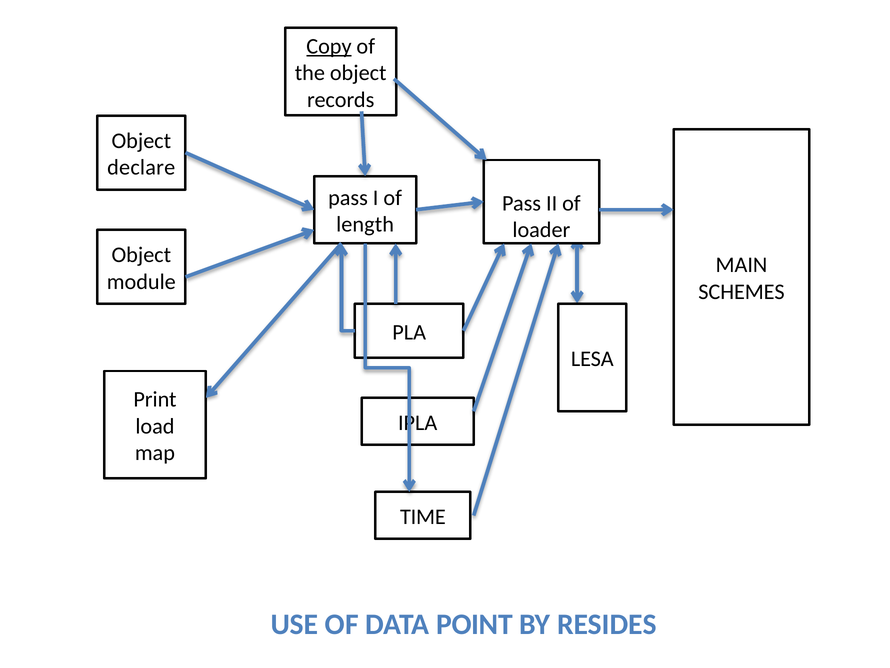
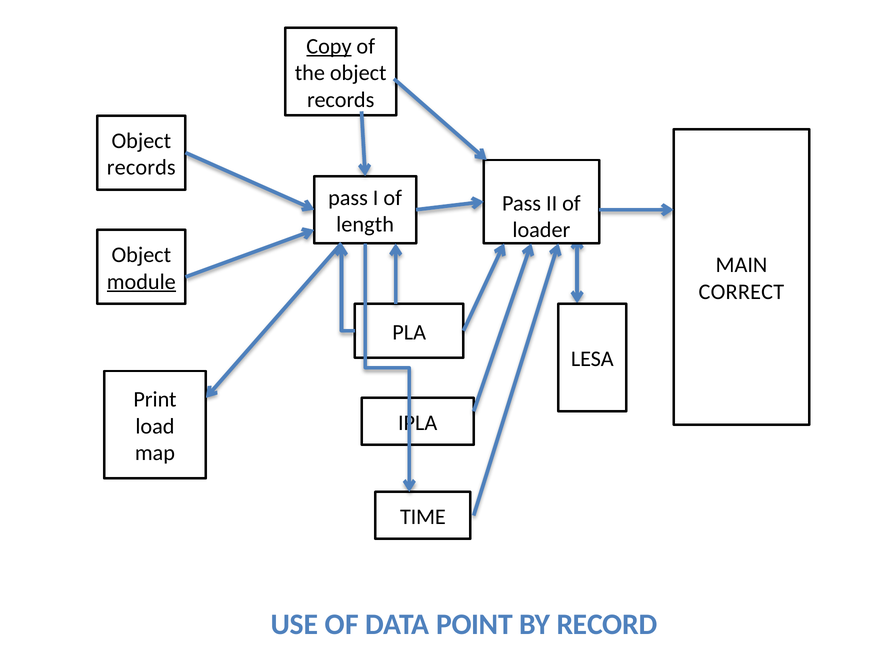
declare at (141, 167): declare -> records
module underline: none -> present
SCHEMES: SCHEMES -> CORRECT
RESIDES: RESIDES -> RECORD
